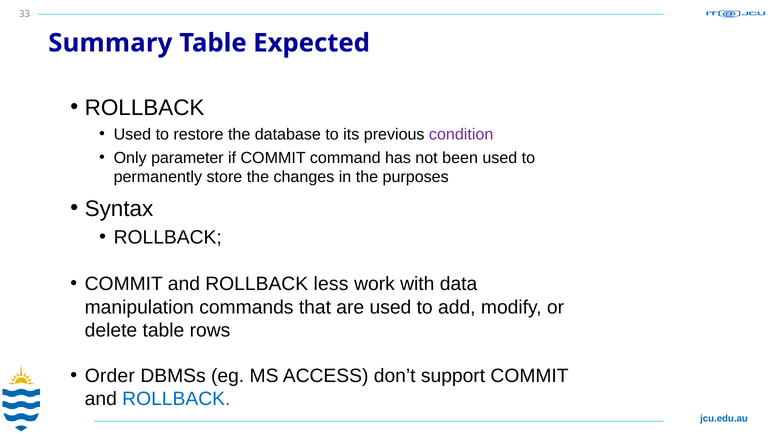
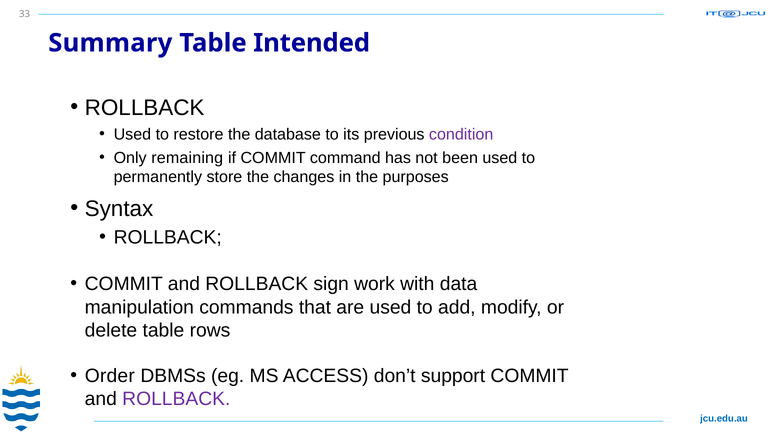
Expected: Expected -> Intended
parameter: parameter -> remaining
less: less -> sign
ROLLBACK at (176, 399) colour: blue -> purple
